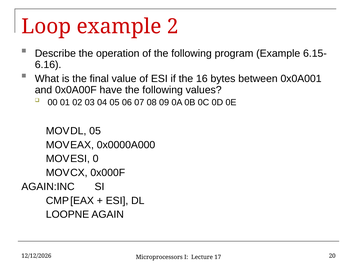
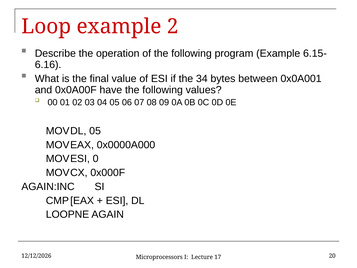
16: 16 -> 34
